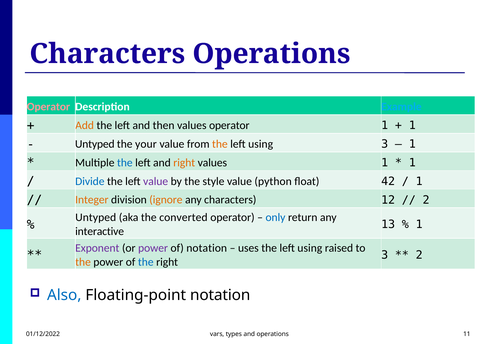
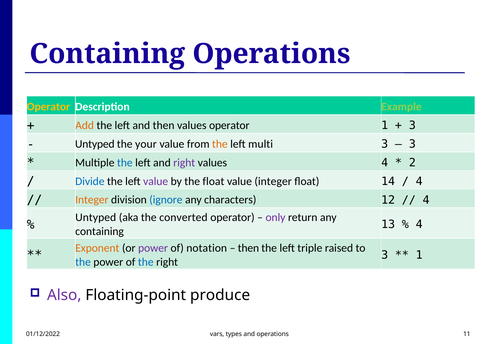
Characters at (107, 54): Characters -> Containing
Operator at (48, 107) colour: pink -> yellow
Example colour: light blue -> light green
1 at (412, 126): 1 -> 3
using at (261, 144): using -> multi
1 at (412, 144): 1 -> 3
right at (184, 163) colour: orange -> purple
values 1: 1 -> 4
1 at (412, 163): 1 -> 2
the style: style -> float
value python: python -> integer
42: 42 -> 14
1 at (419, 182): 1 -> 4
ignore colour: orange -> blue
2 at (426, 200): 2 -> 4
only colour: blue -> purple
1 at (419, 225): 1 -> 4
interactive at (100, 232): interactive -> containing
Exponent colour: purple -> orange
uses at (248, 249): uses -> then
using at (310, 249): using -> triple
2 at (419, 256): 2 -> 1
the at (83, 263) colour: orange -> blue
Also colour: blue -> purple
Floating-point notation: notation -> produce
